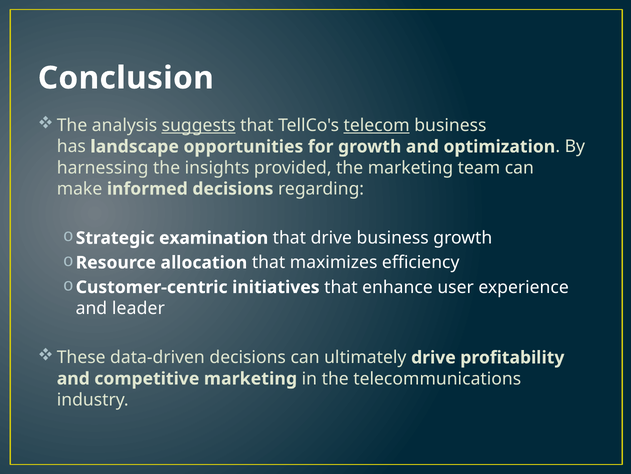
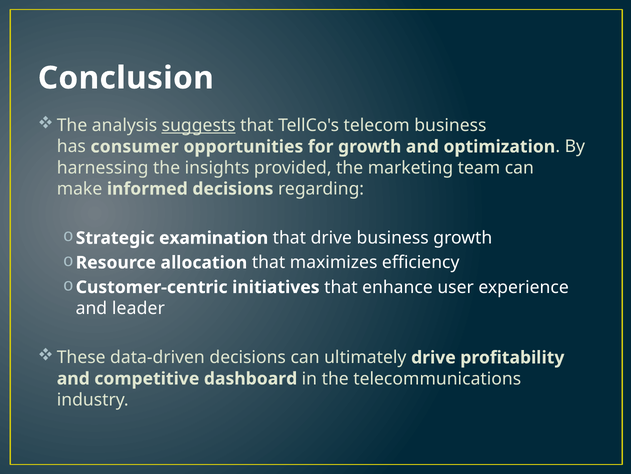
telecom underline: present -> none
landscape: landscape -> consumer
competitive marketing: marketing -> dashboard
